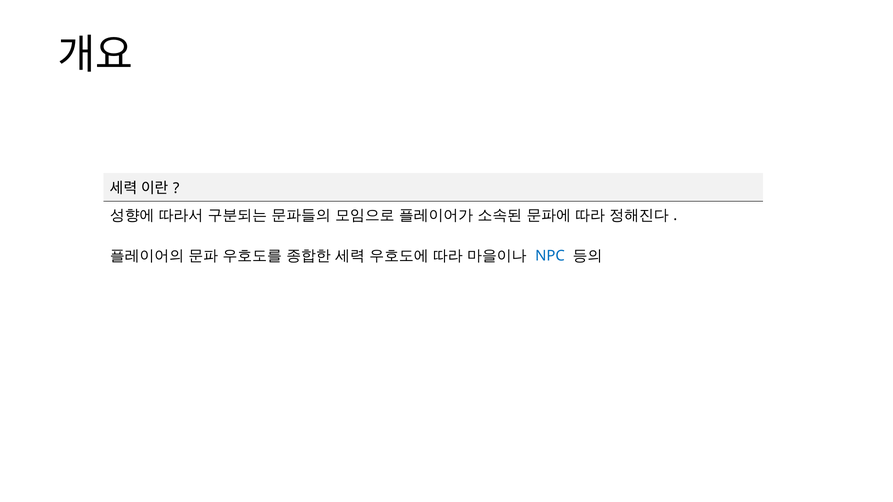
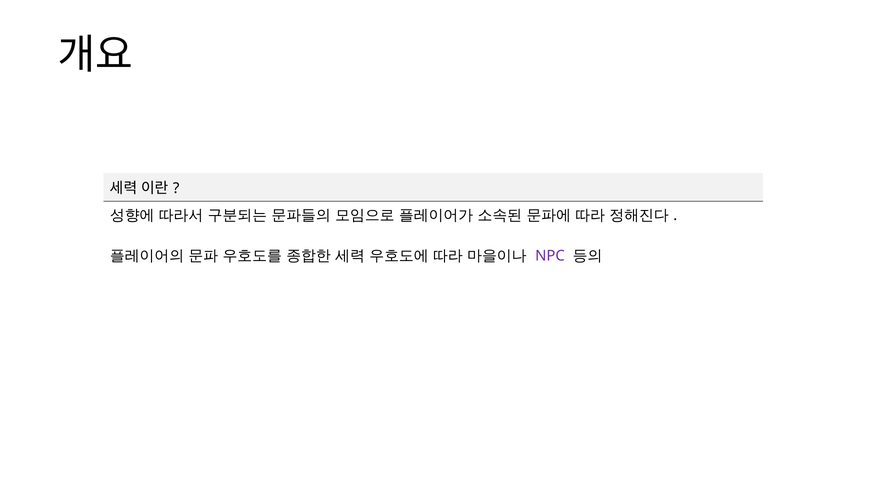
NPC colour: blue -> purple
